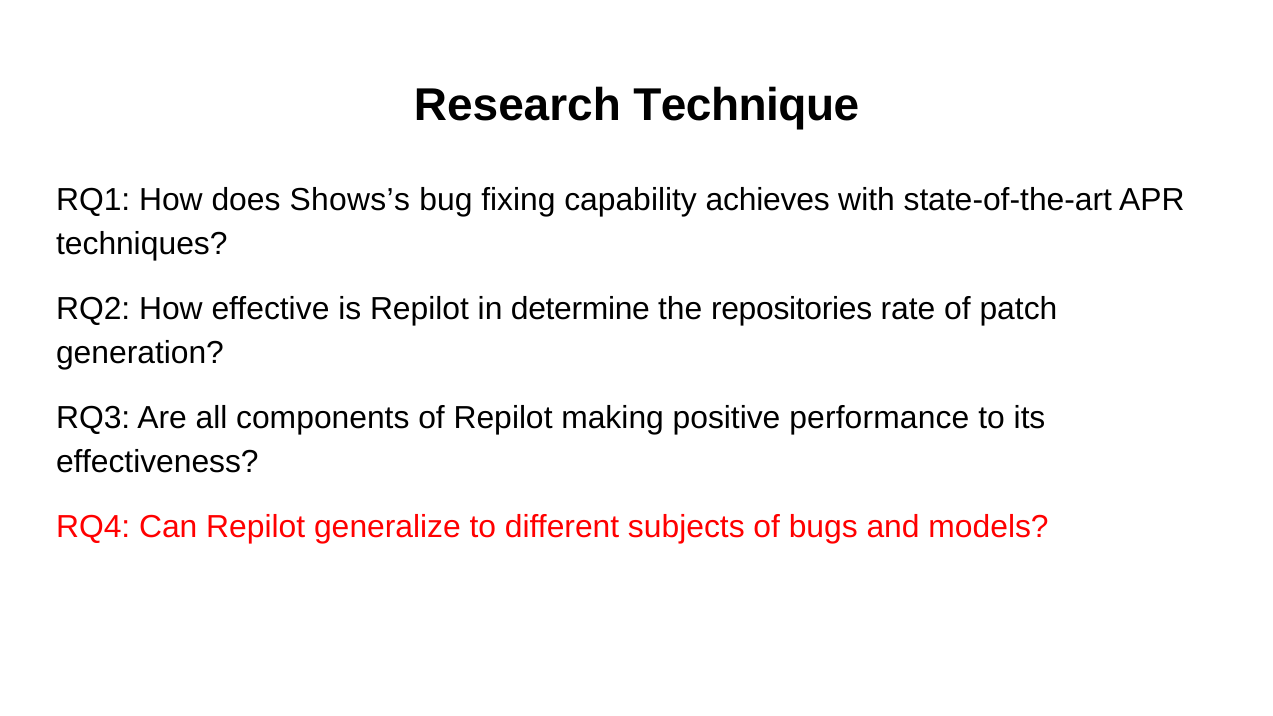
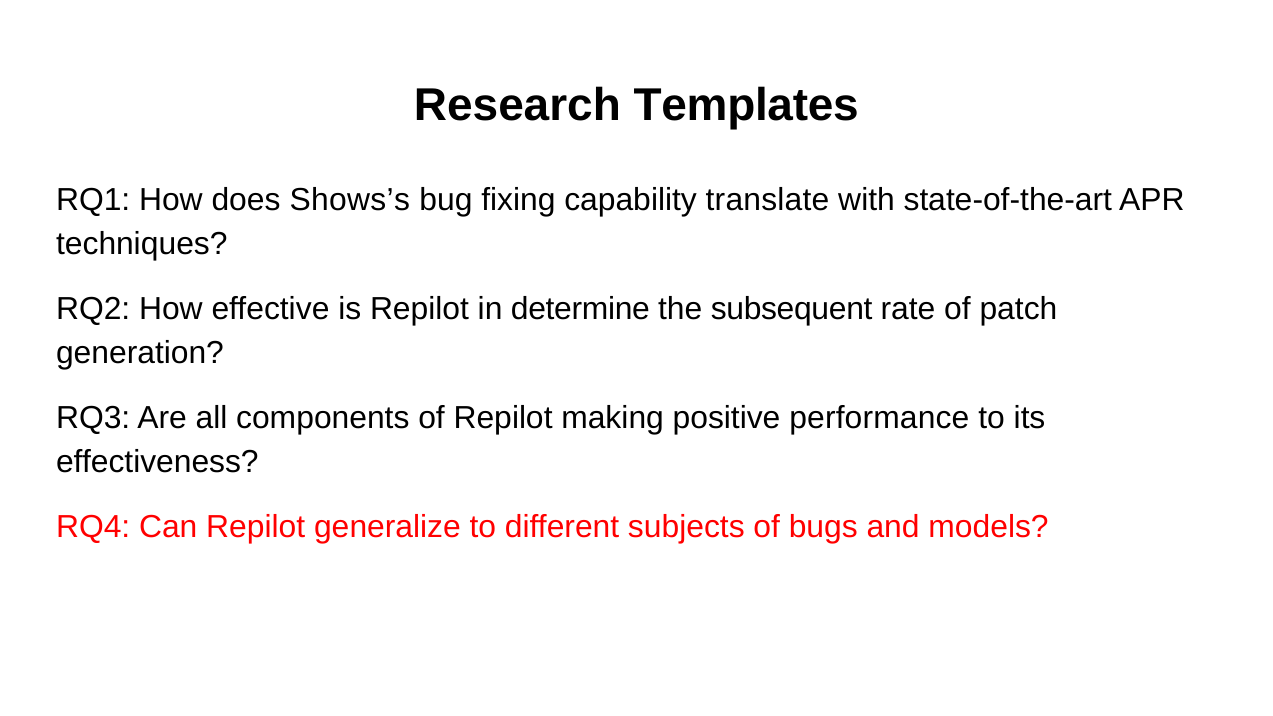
Technique: Technique -> Templates
achieves: achieves -> translate
repositories: repositories -> subsequent
